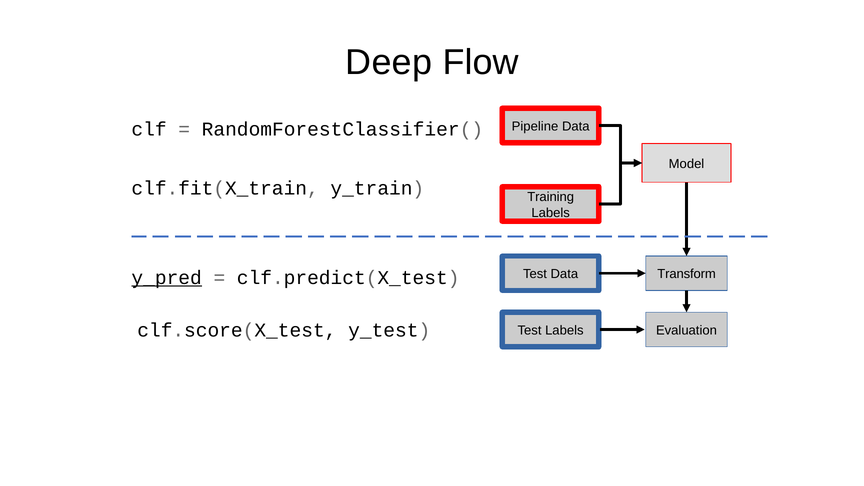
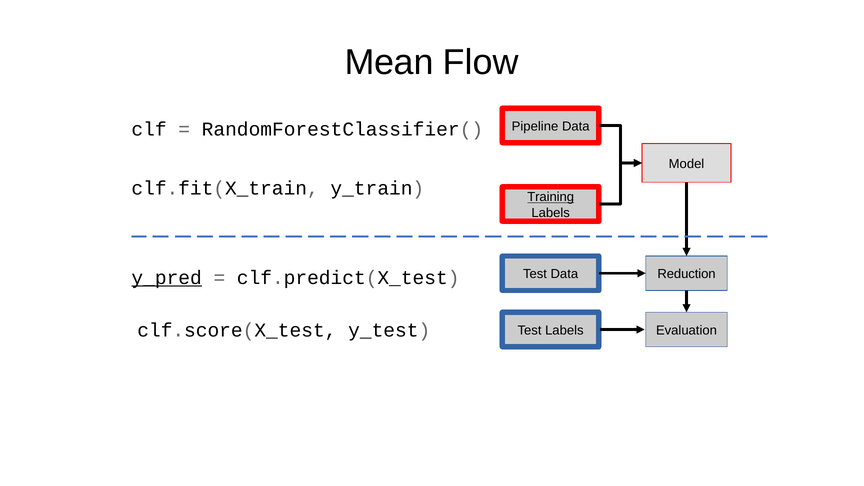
Deep: Deep -> Mean
Training underline: none -> present
Transform: Transform -> Reduction
